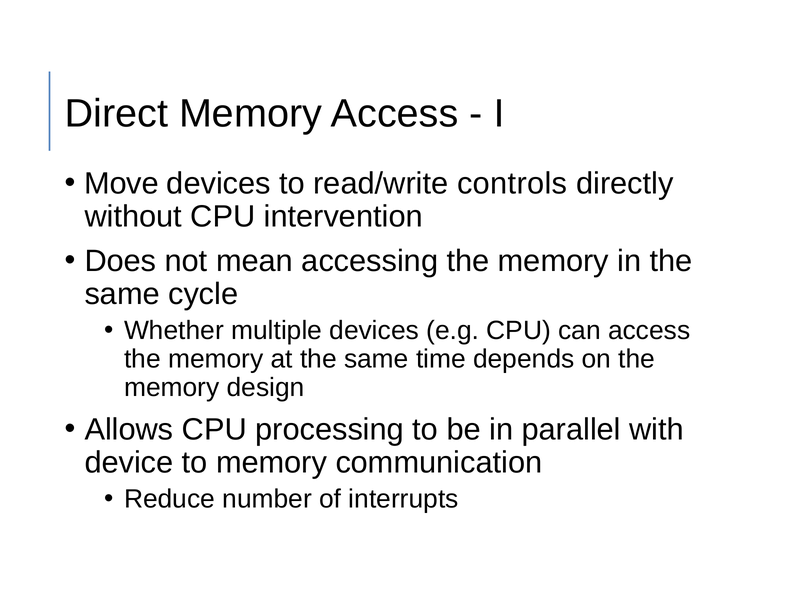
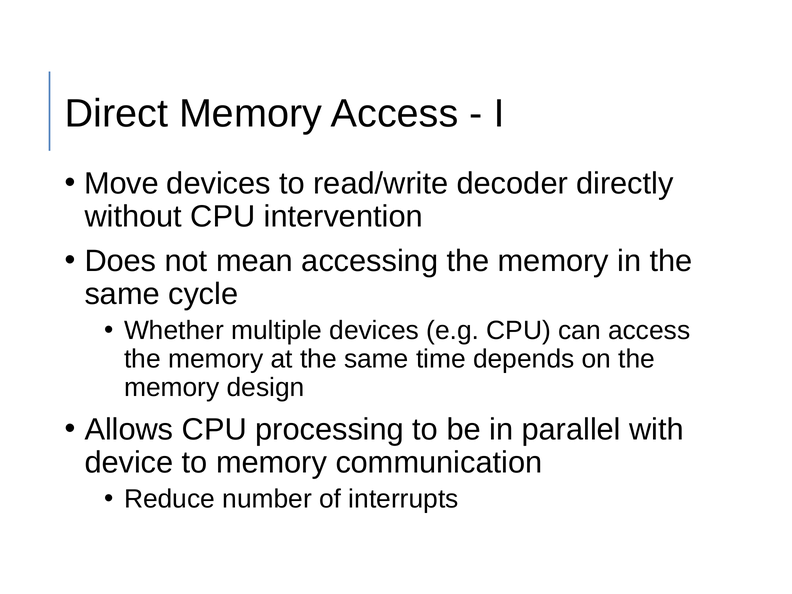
controls: controls -> decoder
